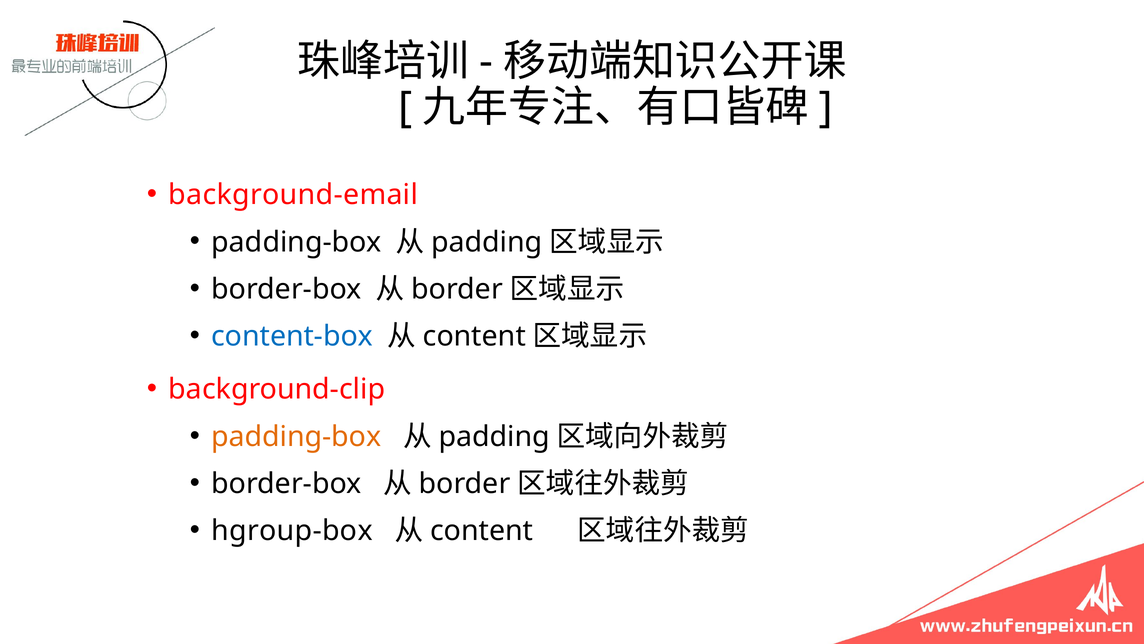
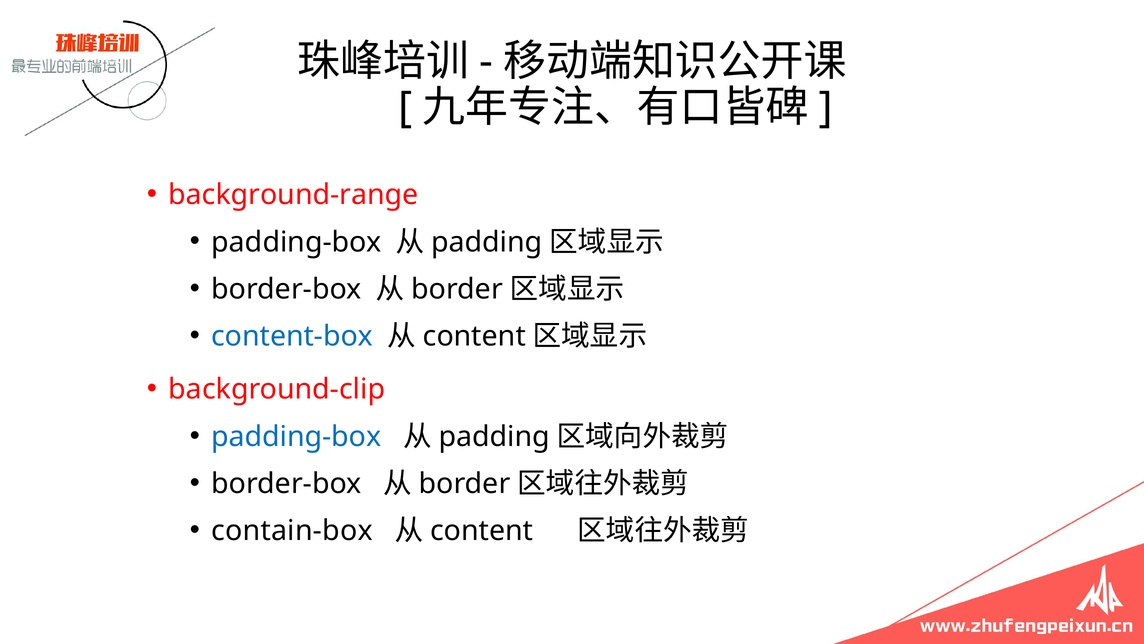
background-email: background-email -> background-range
padding-box at (296, 436) colour: orange -> blue
hgroup-box: hgroup-box -> contain-box
